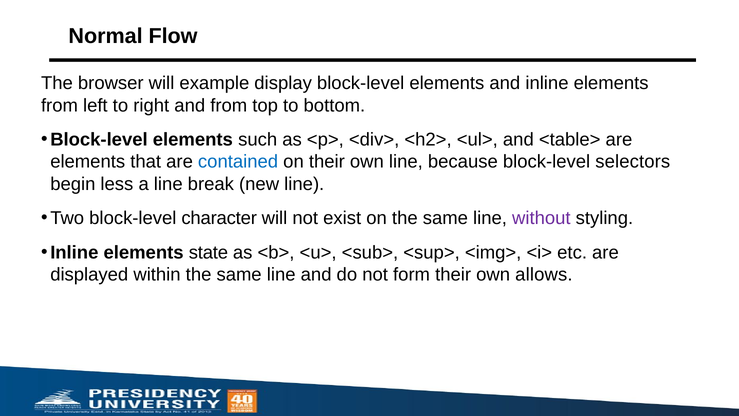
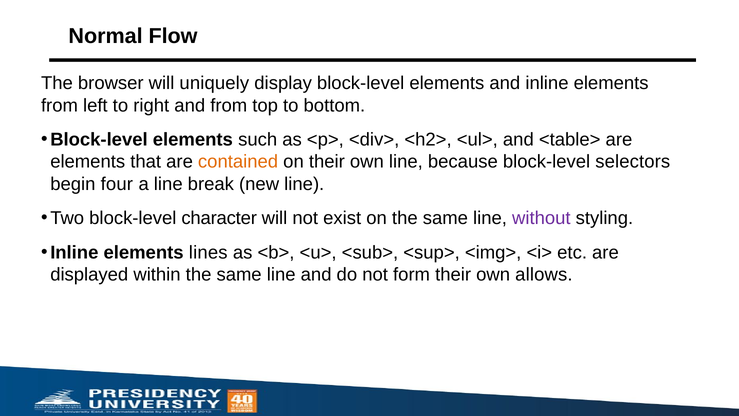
example: example -> uniquely
contained colour: blue -> orange
less: less -> four
state: state -> lines
